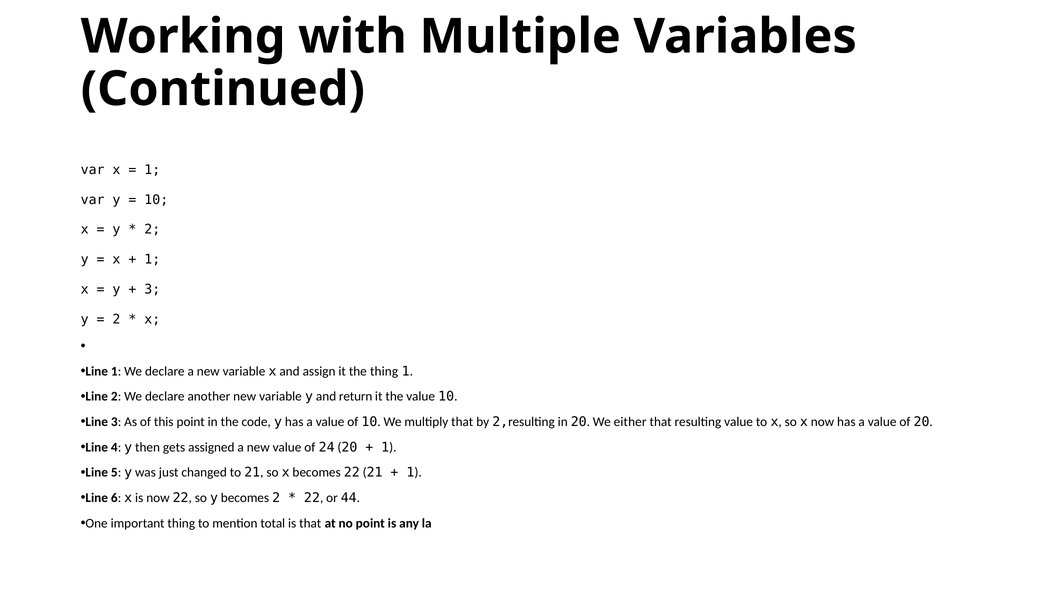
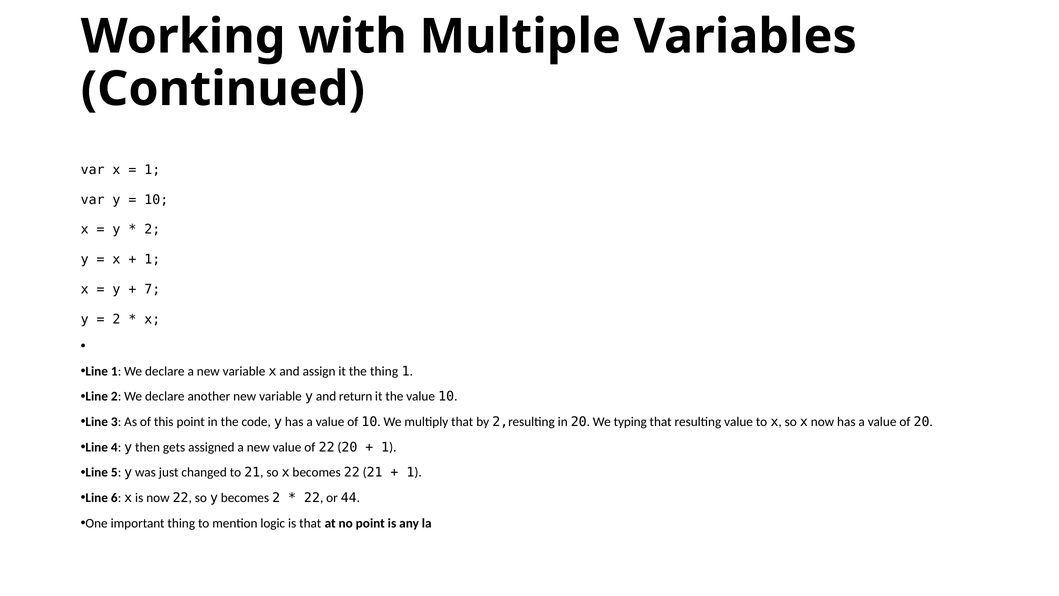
3 at (152, 289): 3 -> 7
either: either -> typing
of 24: 24 -> 22
total: total -> logic
